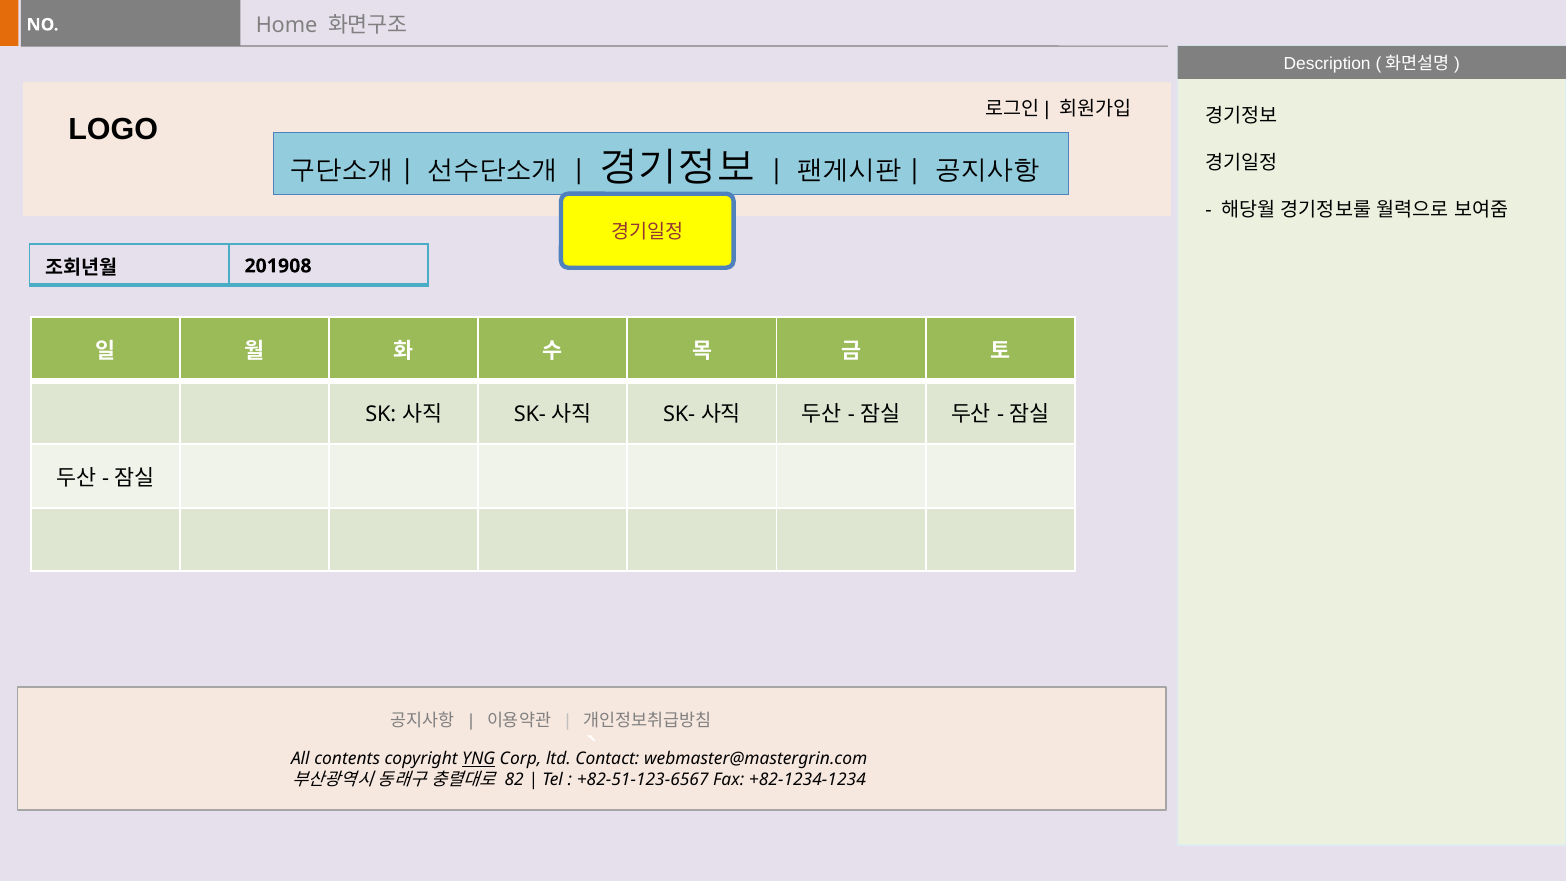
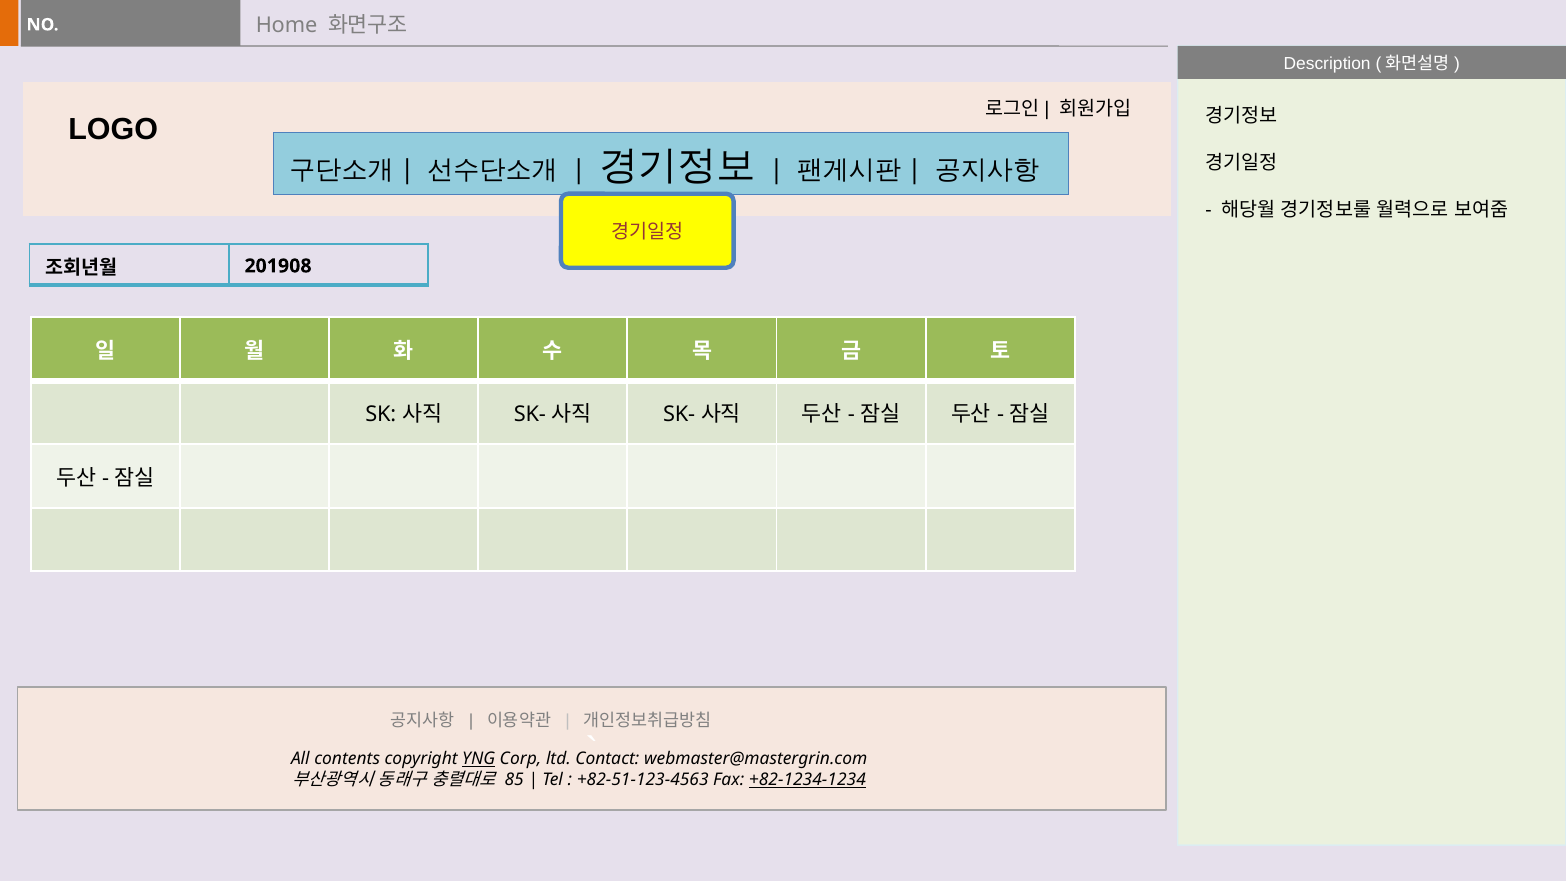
82: 82 -> 85
+82-51-123-6567: +82-51-123-6567 -> +82-51-123-4563
+82-1234-1234 underline: none -> present
